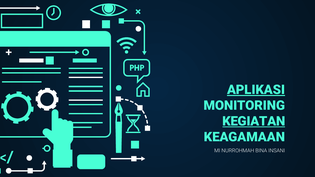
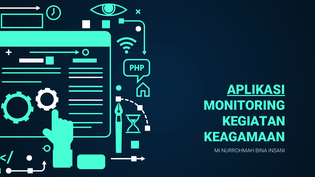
KEGIATAN underline: present -> none
